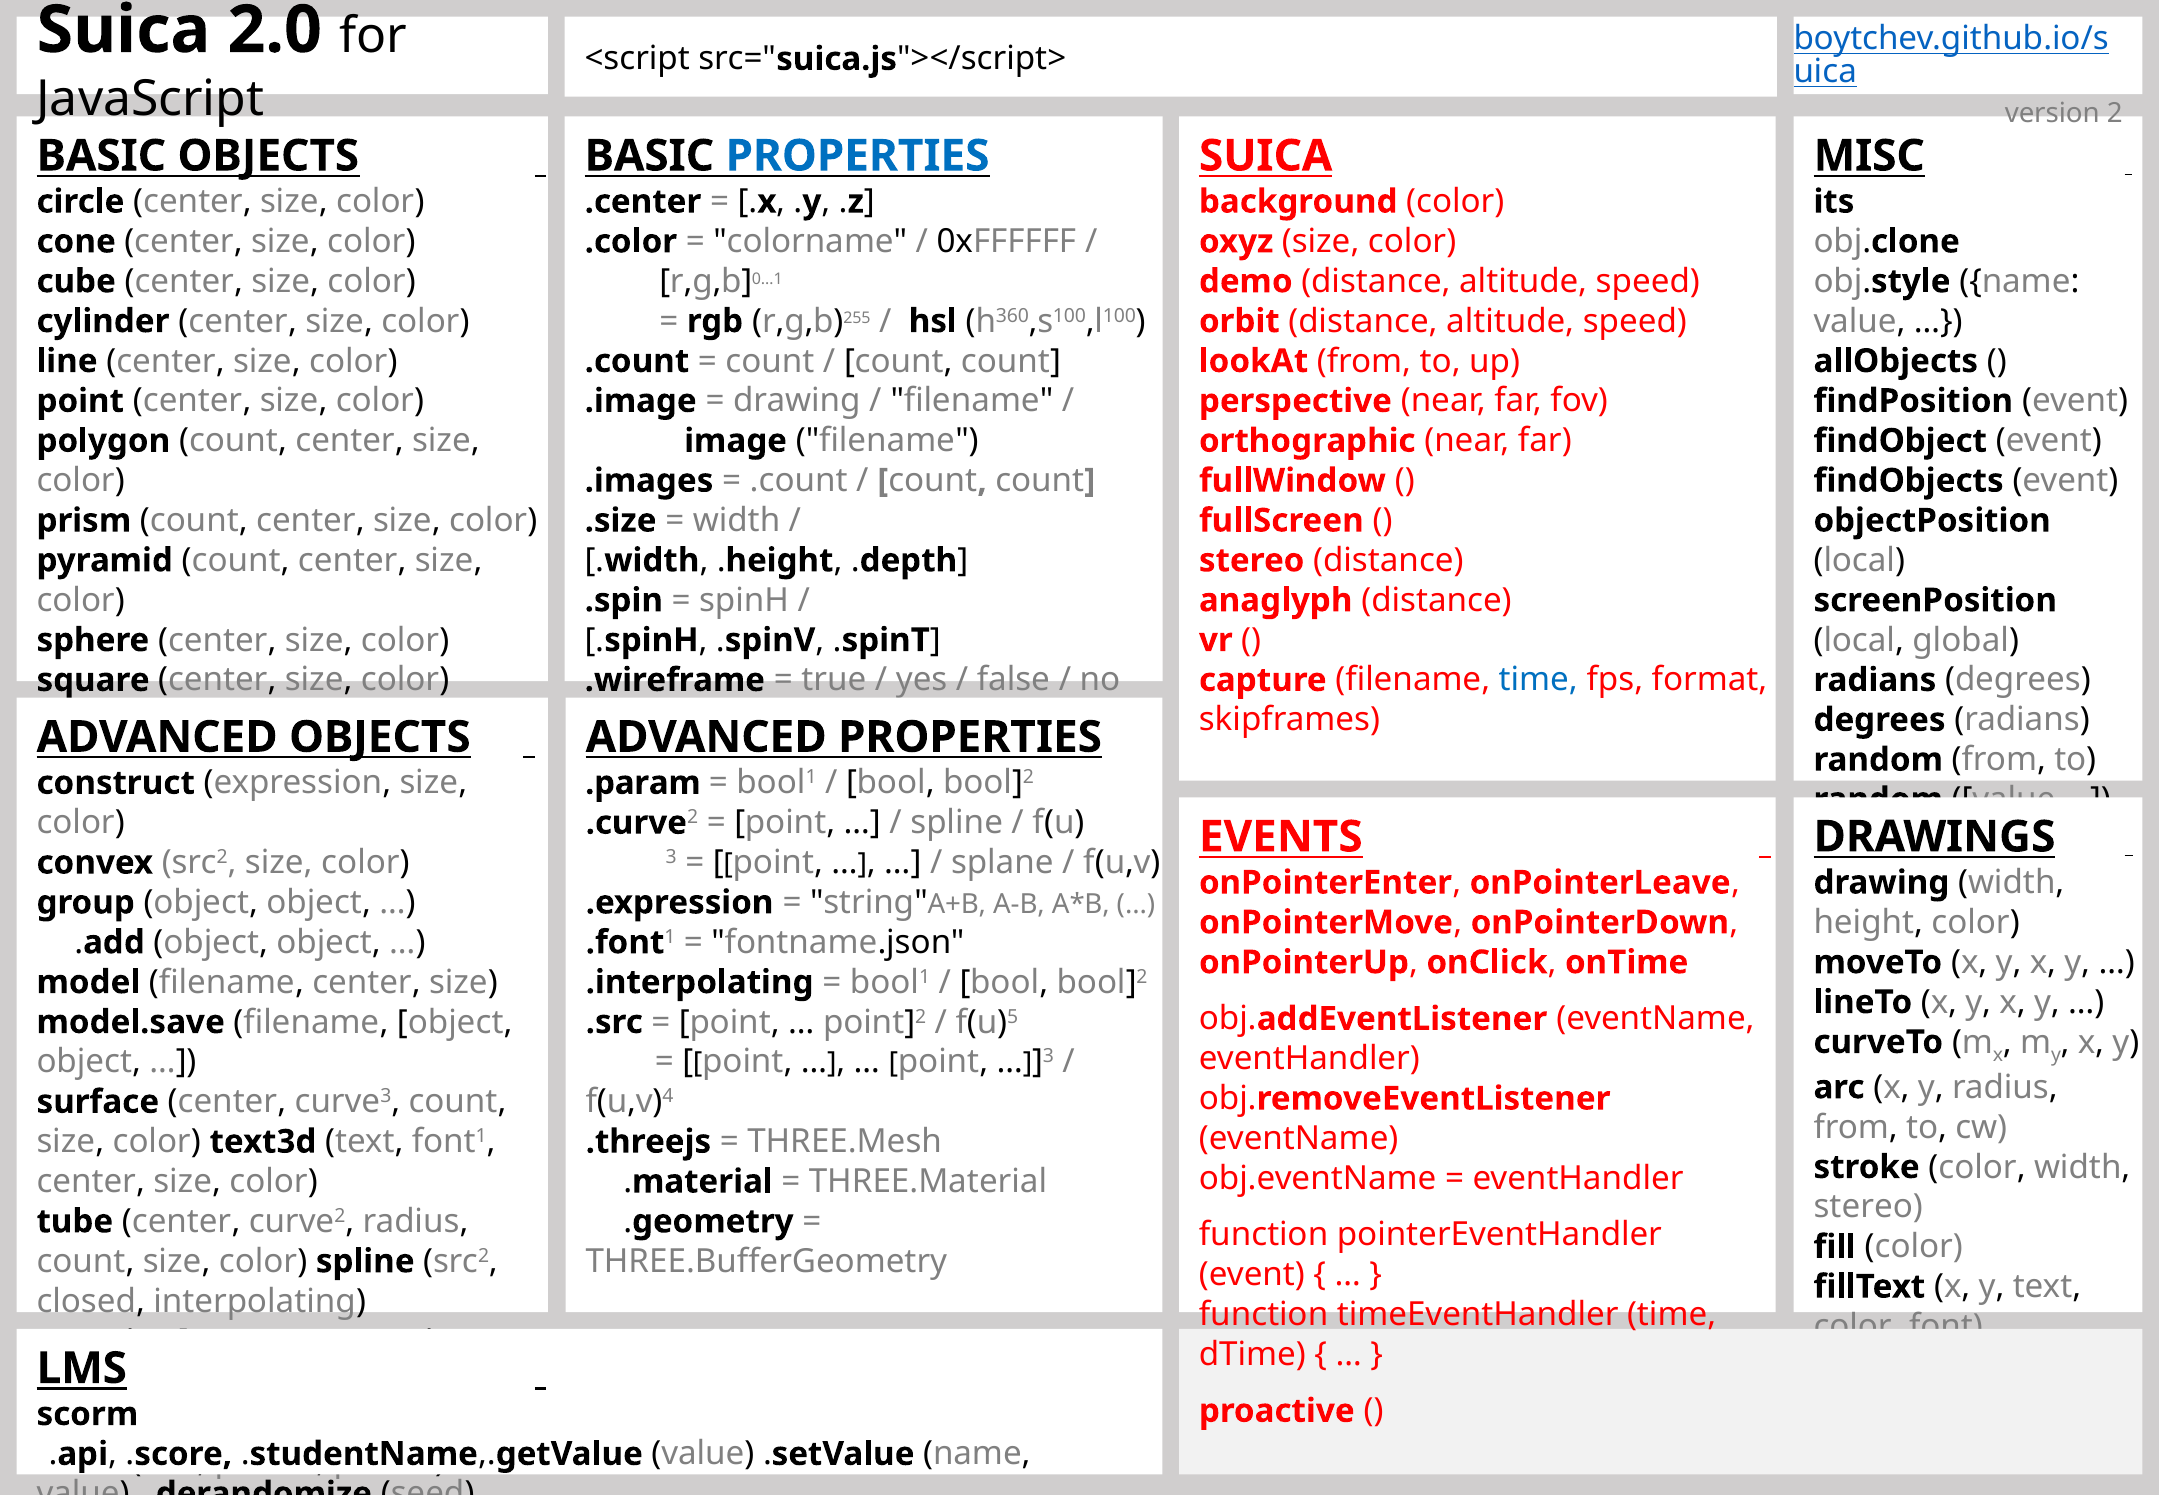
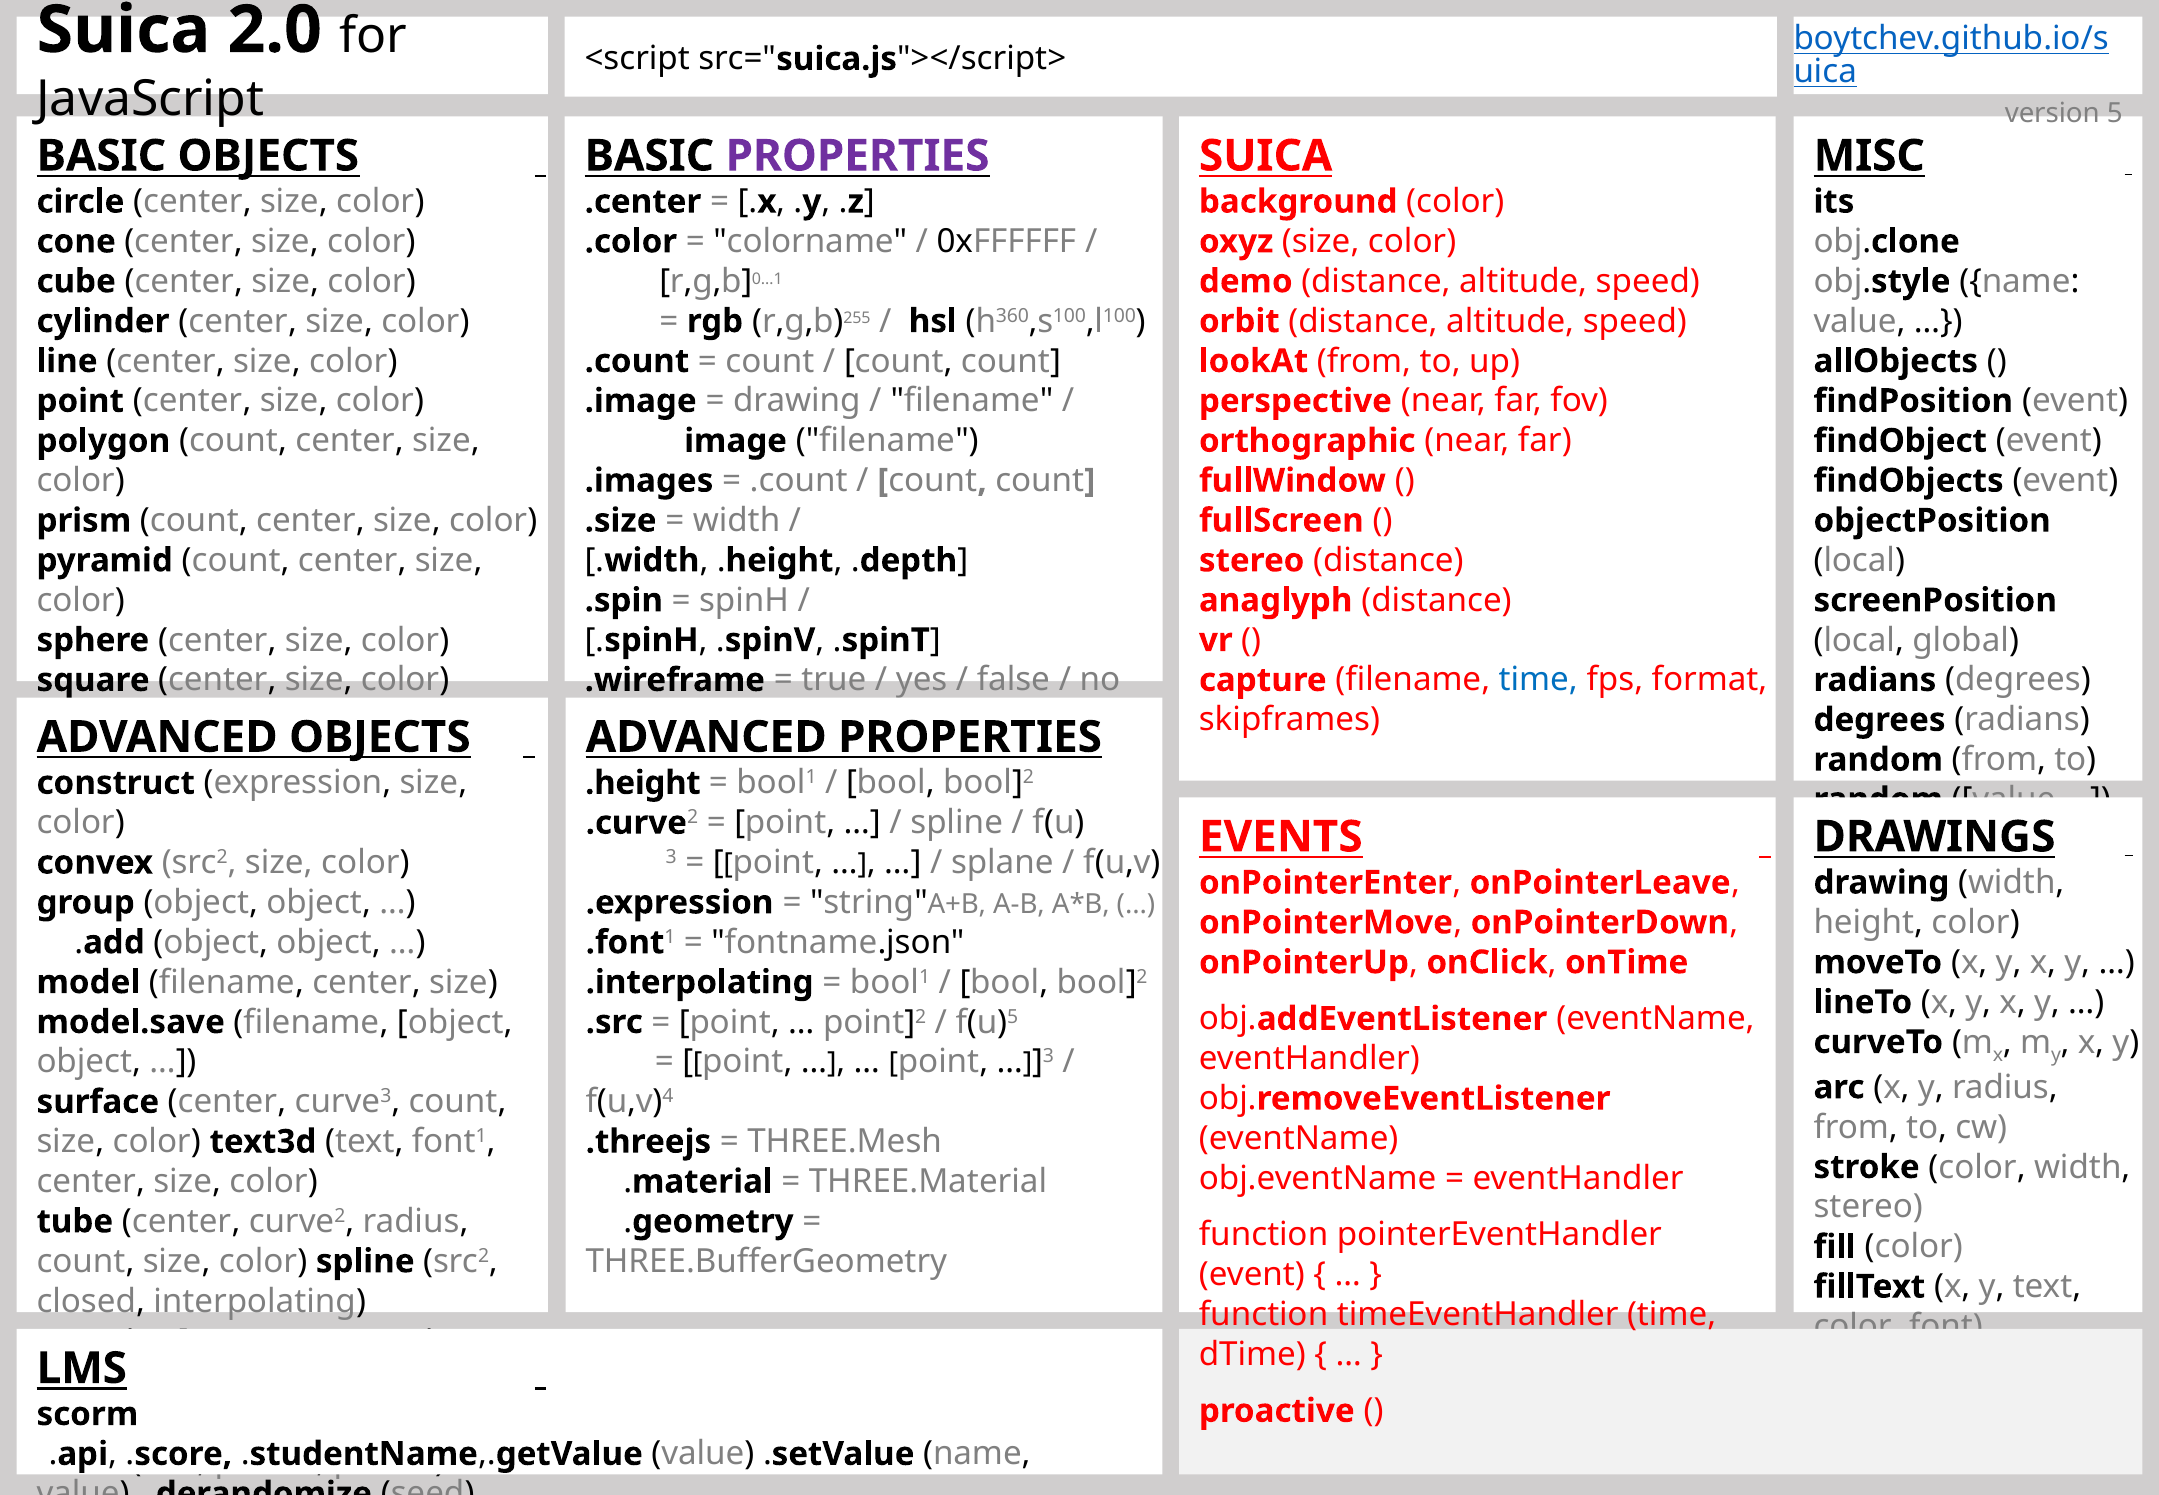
2: 2 -> 5
PROPERTIES at (858, 156) colour: blue -> purple
.param at (643, 783): .param -> .height
